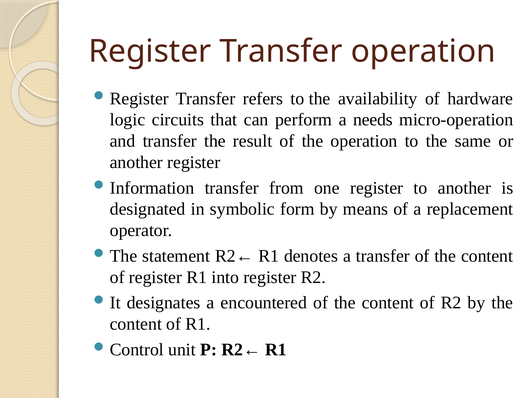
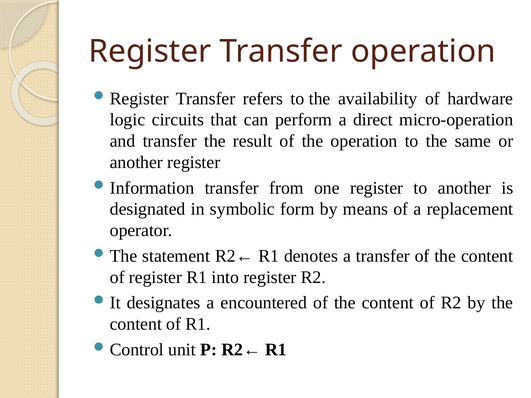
needs: needs -> direct
